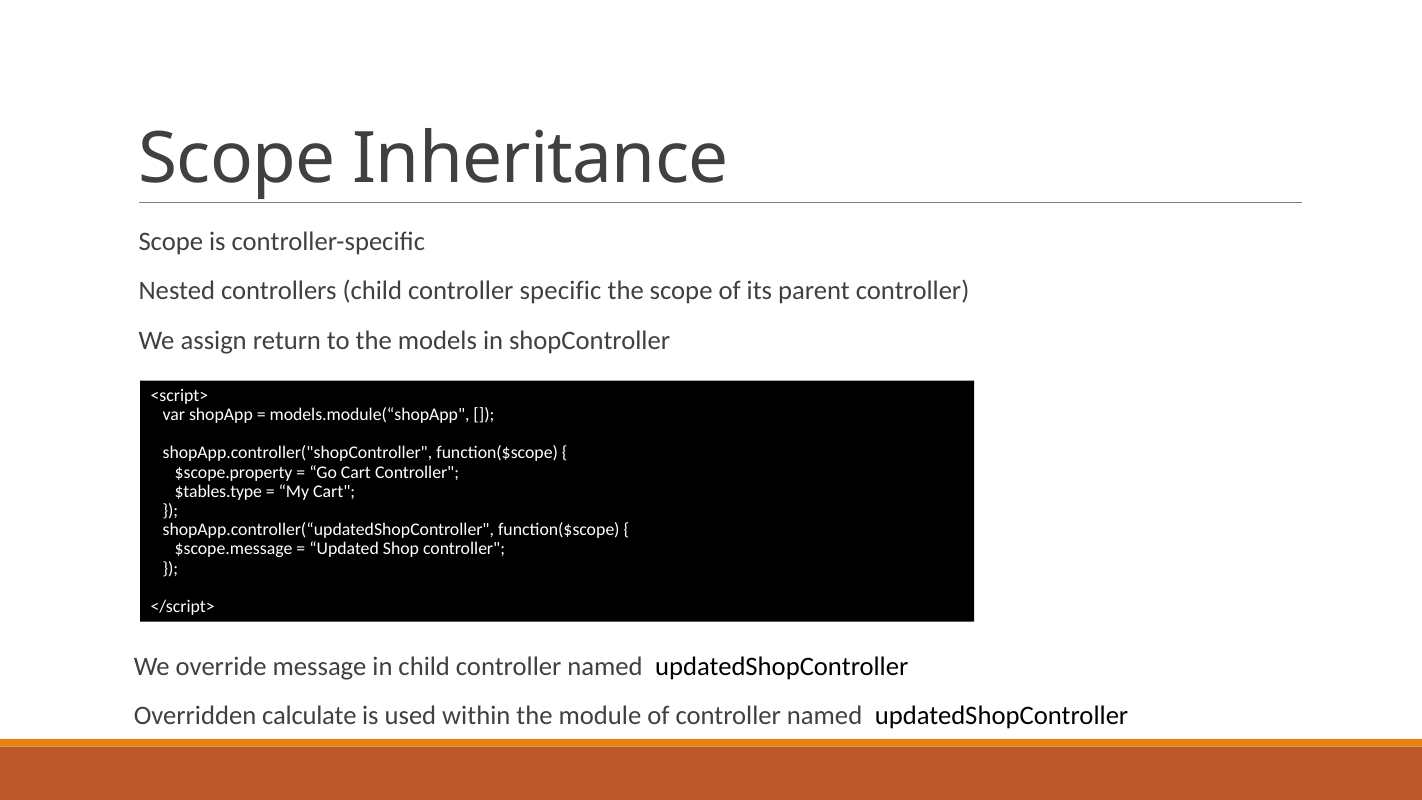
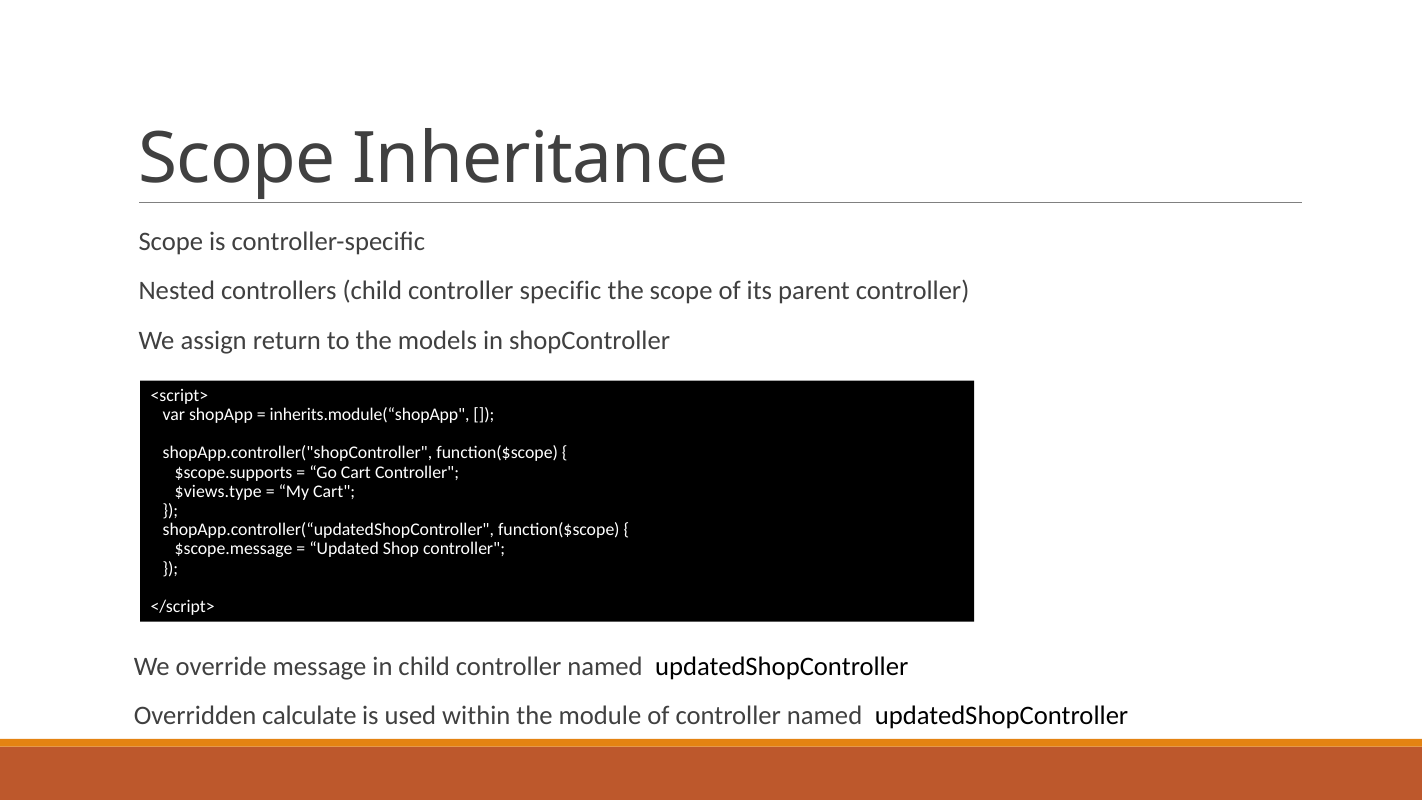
models.module(“shopApp: models.module(“shopApp -> inherits.module(“shopApp
$scope.property: $scope.property -> $scope.supports
$tables.type: $tables.type -> $views.type
